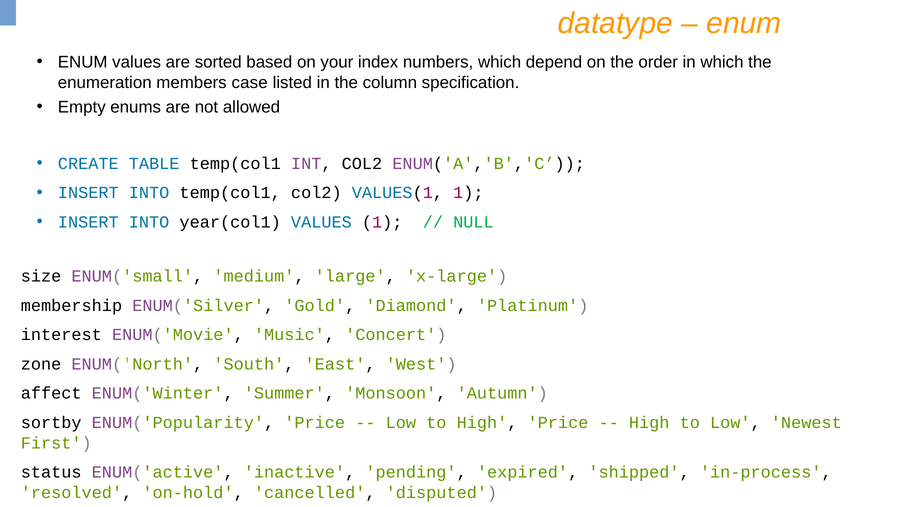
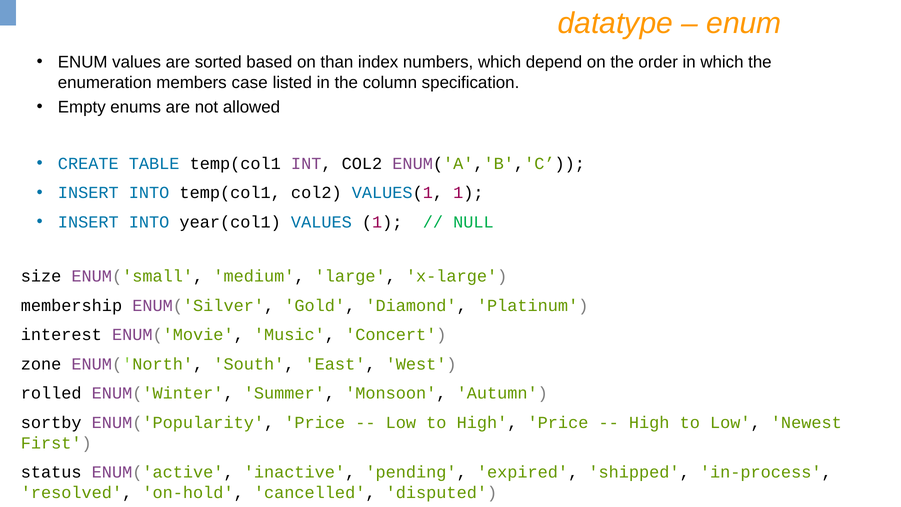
your: your -> than
affect: affect -> rolled
